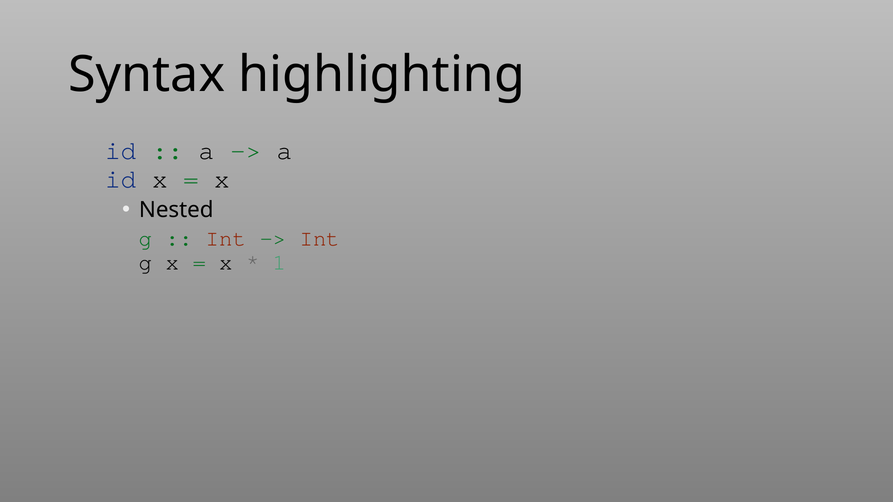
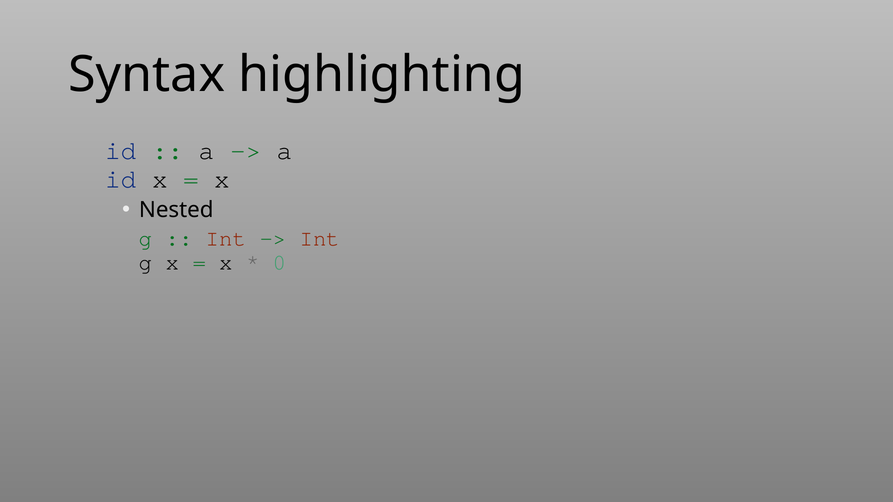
1: 1 -> 0
